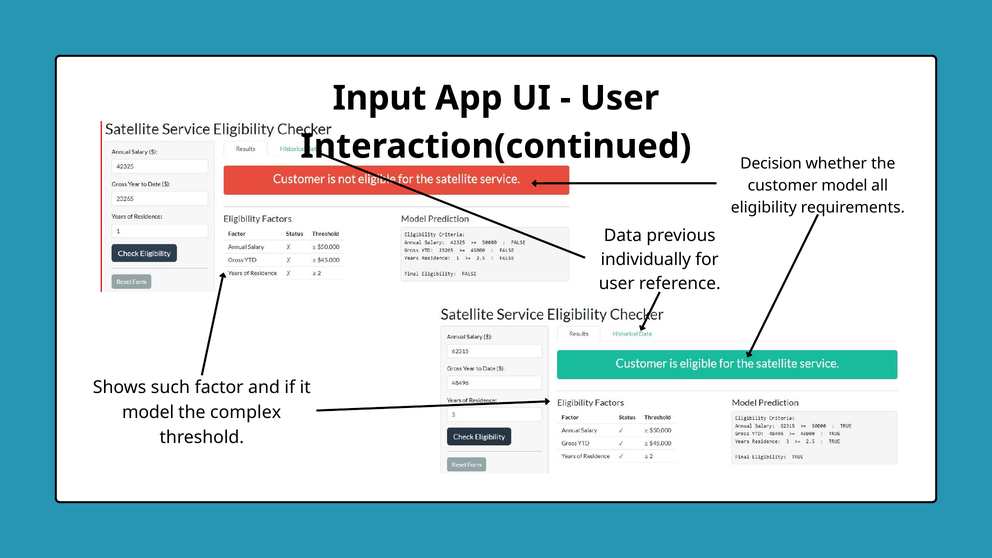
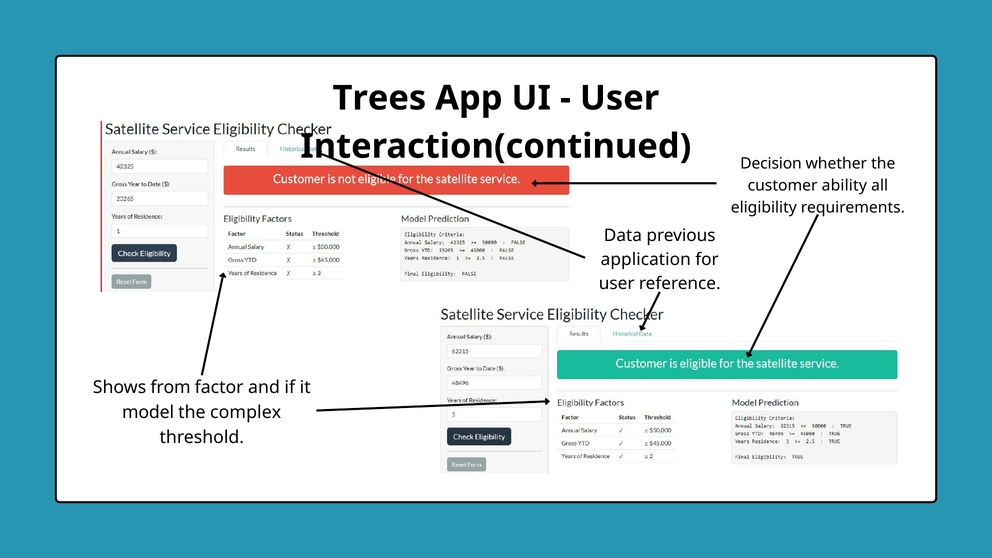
Input: Input -> Trees
customer model: model -> ability
individually: individually -> application
such: such -> from
